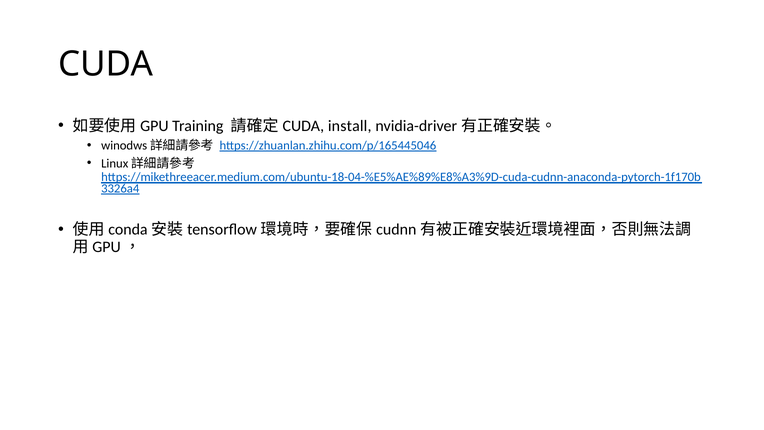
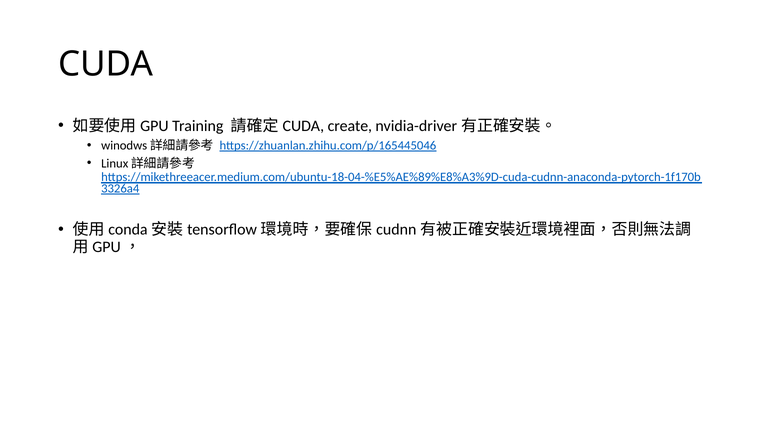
install: install -> create
